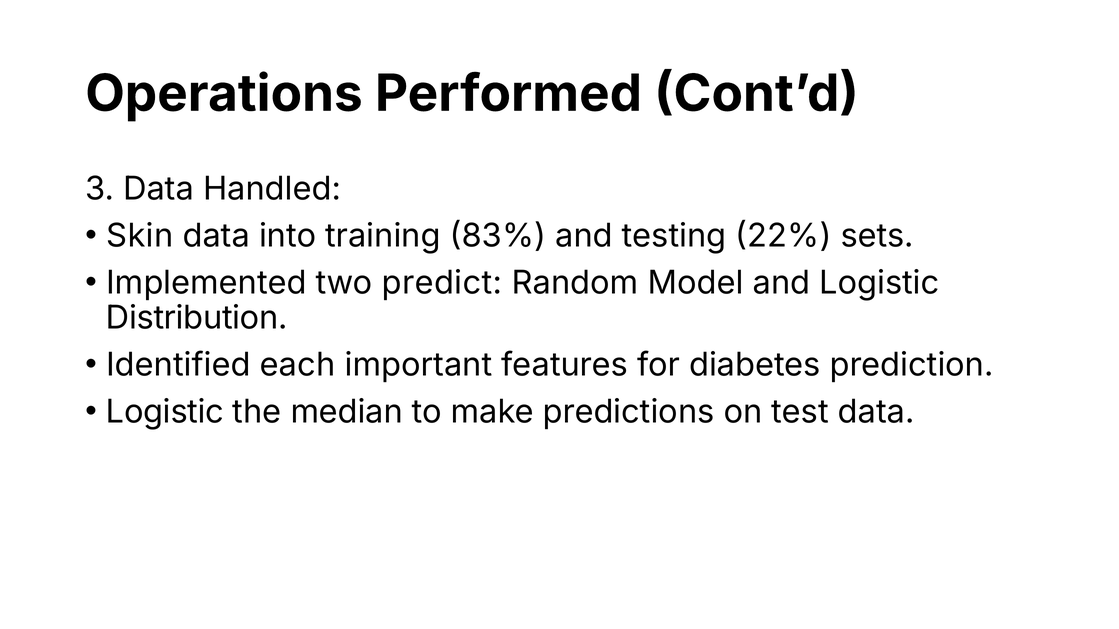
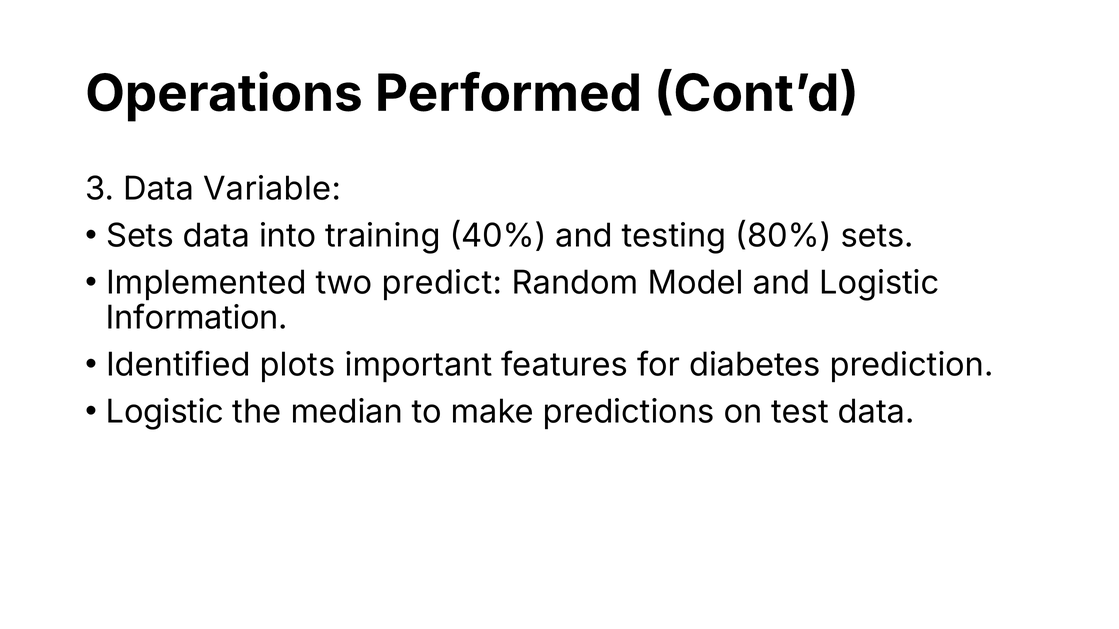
Handled: Handled -> Variable
Skin at (140, 236): Skin -> Sets
83%: 83% -> 40%
22%: 22% -> 80%
Distribution: Distribution -> Information
each: each -> plots
